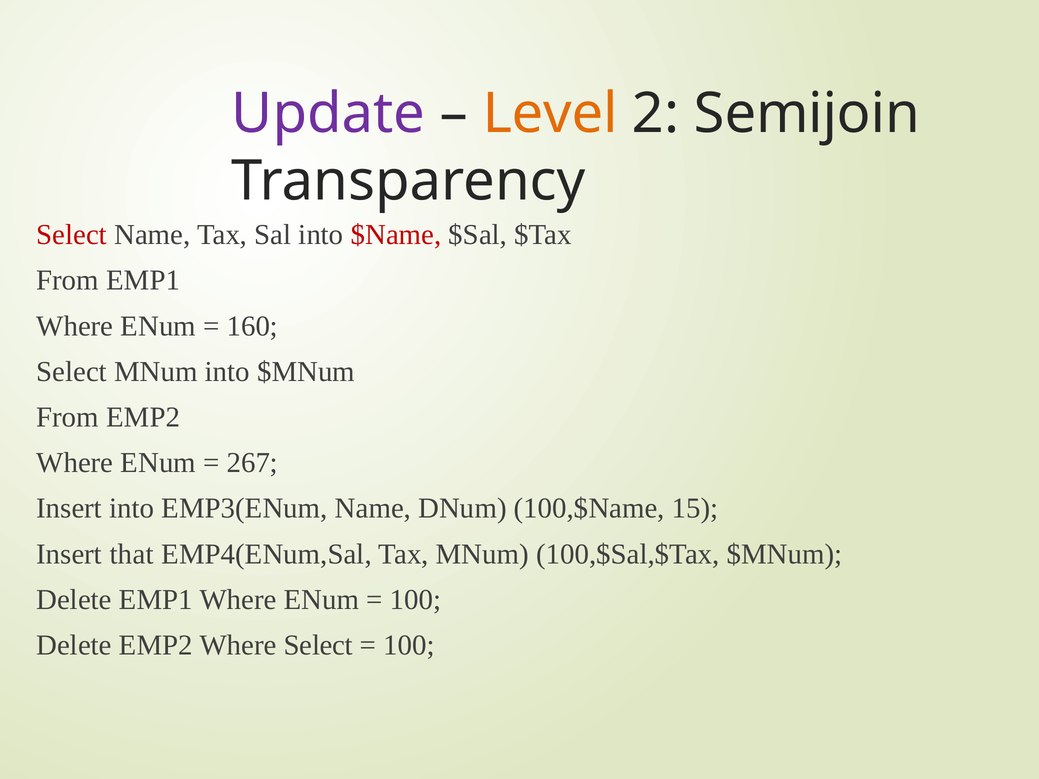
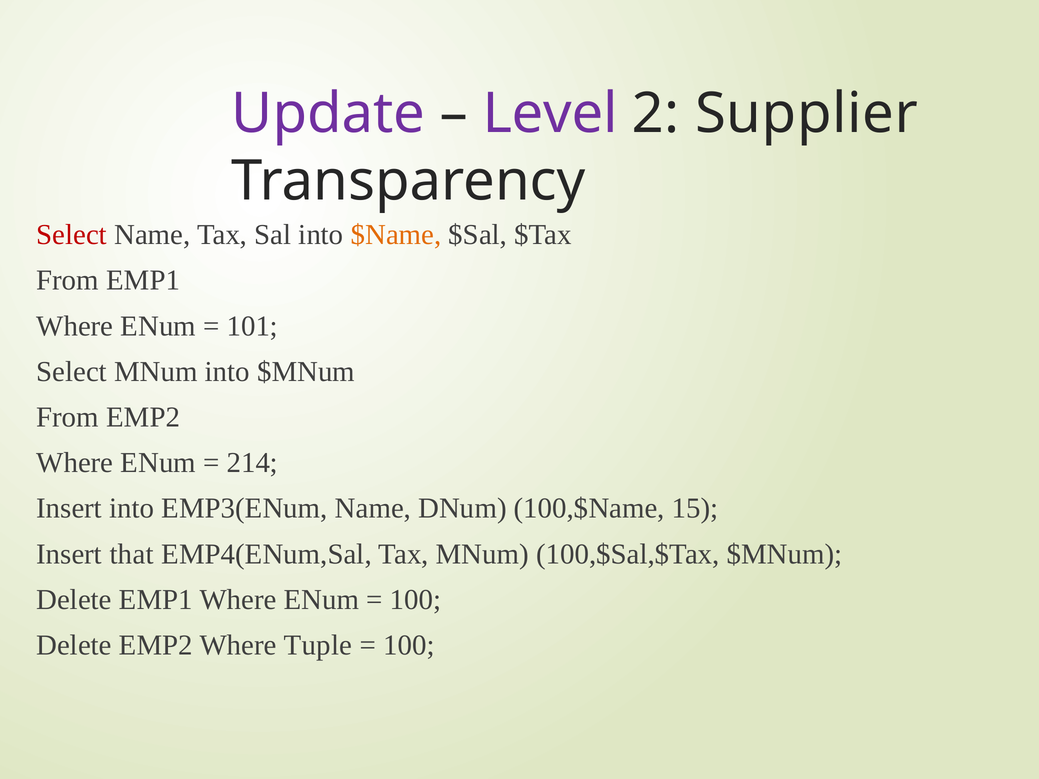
Level colour: orange -> purple
Semijoin: Semijoin -> Supplier
$Name colour: red -> orange
160: 160 -> 101
267: 267 -> 214
Where Select: Select -> Tuple
